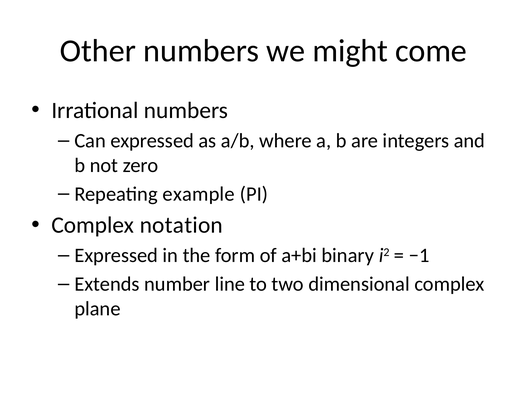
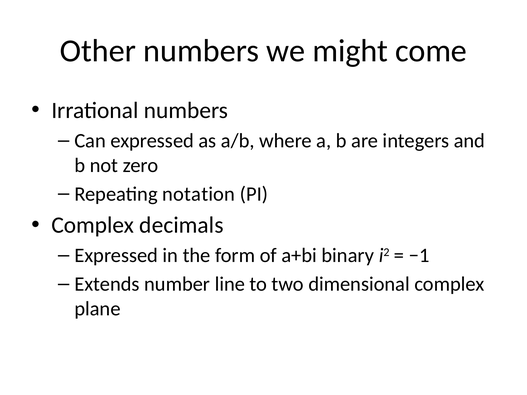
example: example -> notation
notation: notation -> decimals
